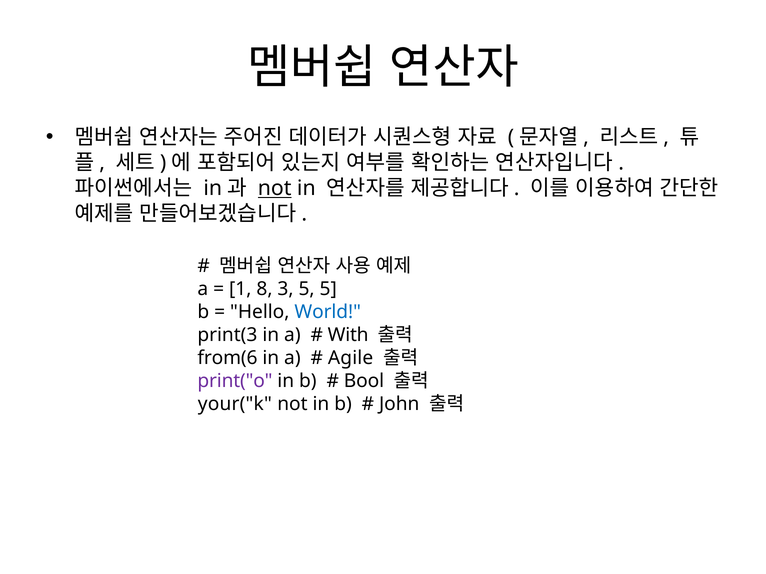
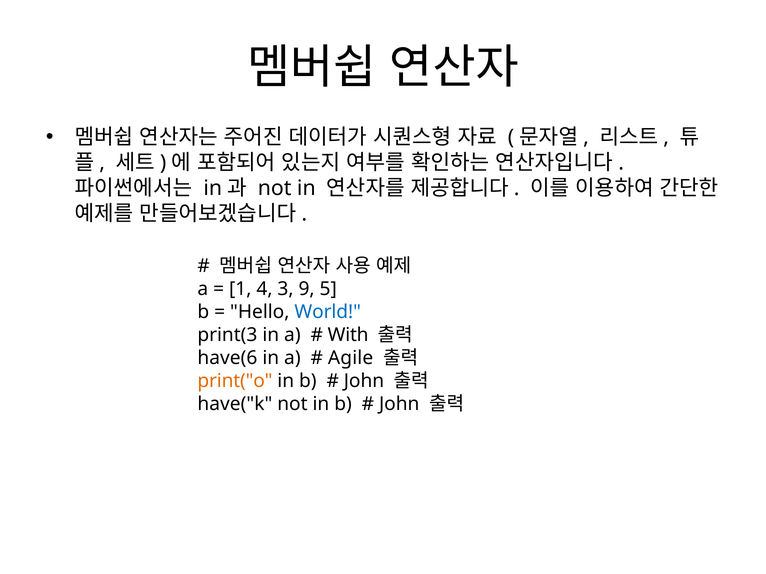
not at (275, 189) underline: present -> none
8: 8 -> 4
3 5: 5 -> 9
from(6: from(6 -> have(6
print("o colour: purple -> orange
Bool at (364, 381): Bool -> John
your("k: your("k -> have("k
